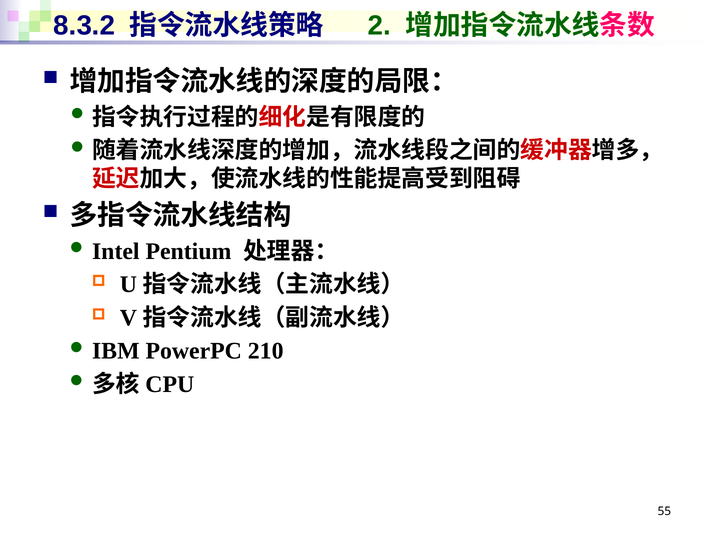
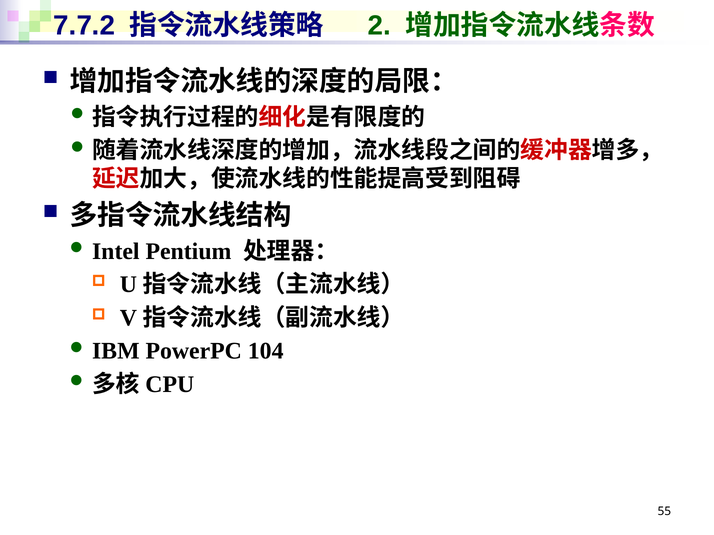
8.3.2: 8.3.2 -> 7.7.2
210: 210 -> 104
